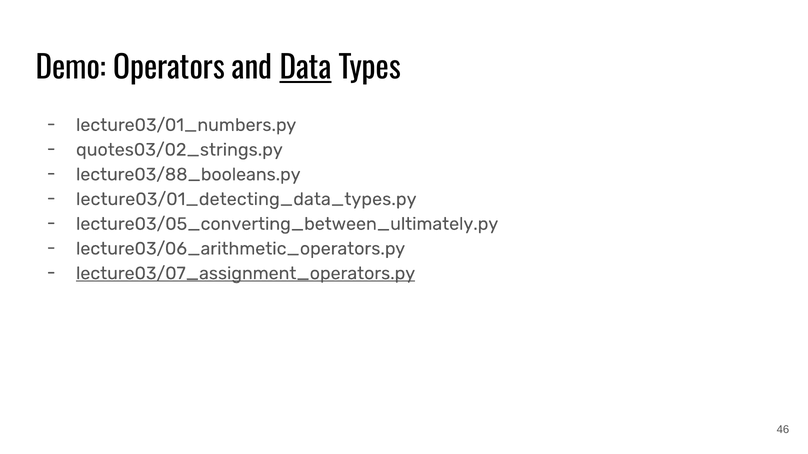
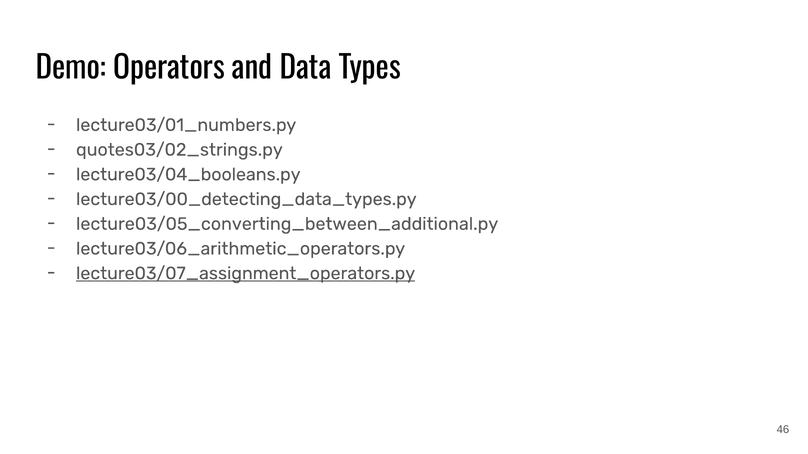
Data underline: present -> none
lecture03/88_booleans.py: lecture03/88_booleans.py -> lecture03/04_booleans.py
lecture03/01_detecting_data_types.py: lecture03/01_detecting_data_types.py -> lecture03/00_detecting_data_types.py
lecture03/05_converting_between_ultimately.py: lecture03/05_converting_between_ultimately.py -> lecture03/05_converting_between_additional.py
